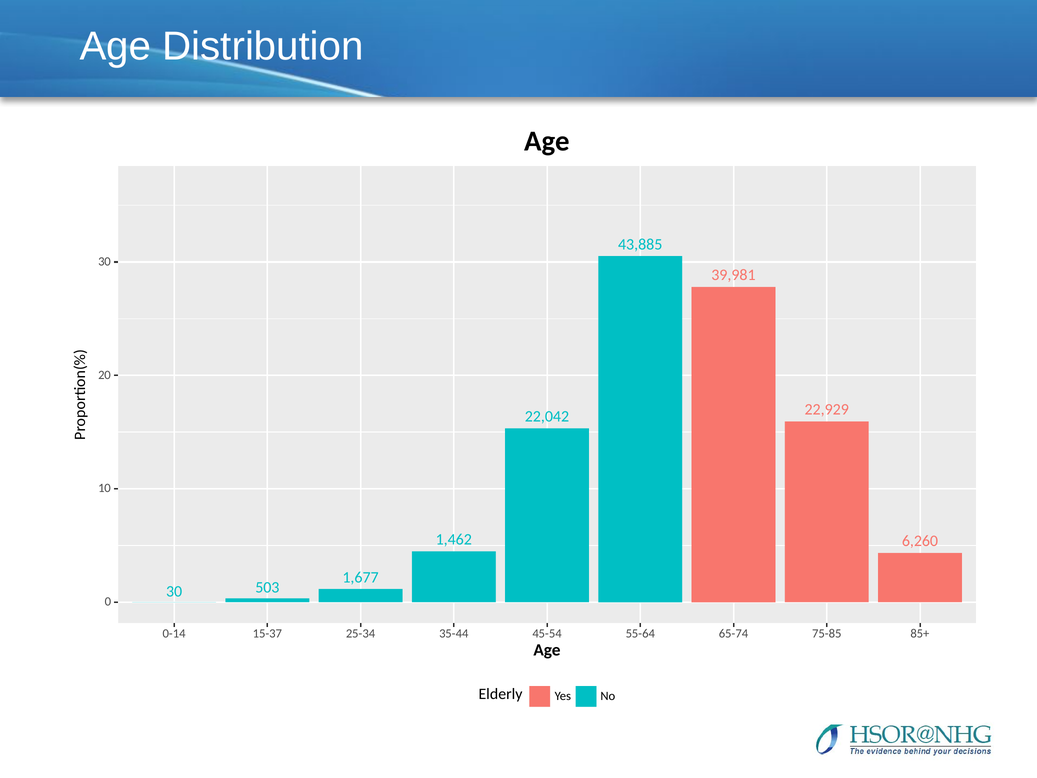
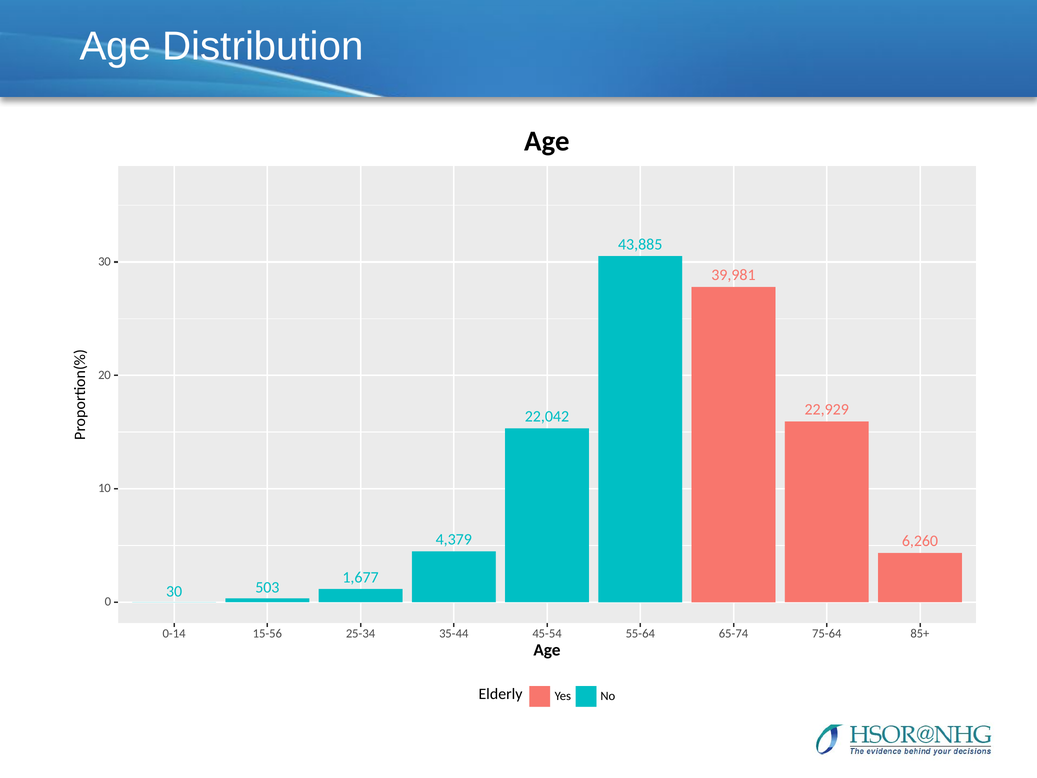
1,462: 1,462 -> 4,379
15-37: 15-37 -> 15-56
75-85: 75-85 -> 75-64
